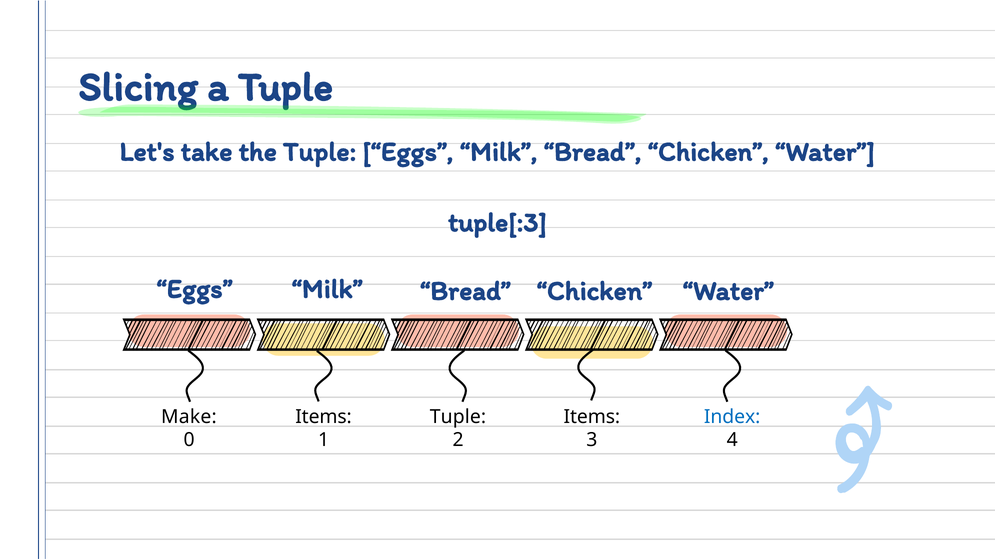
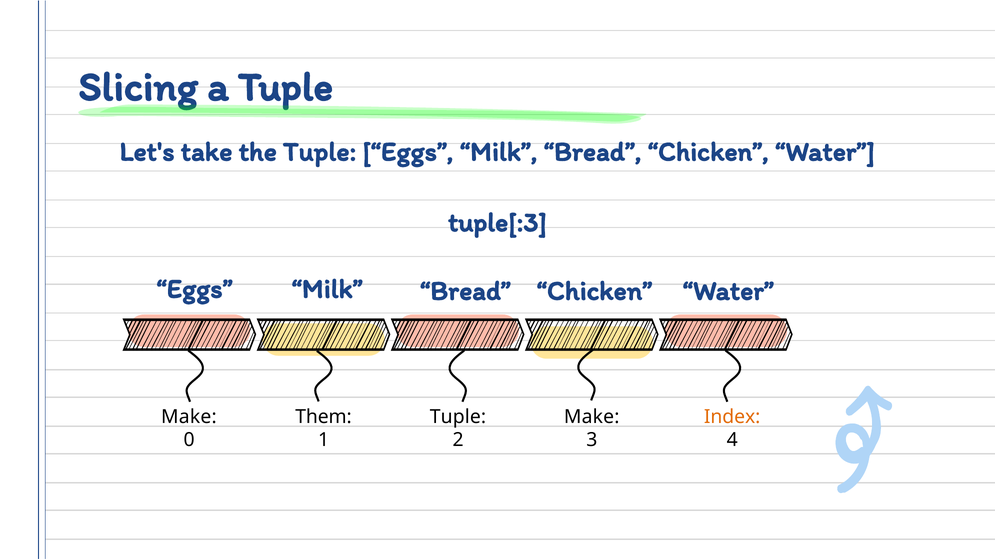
Items at (324, 417): Items -> Them
Items at (592, 417): Items -> Make
Index colour: blue -> orange
